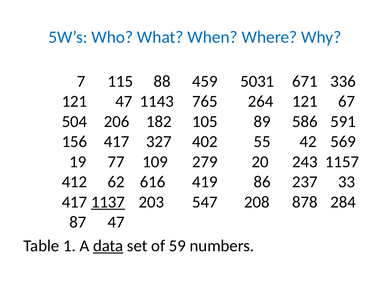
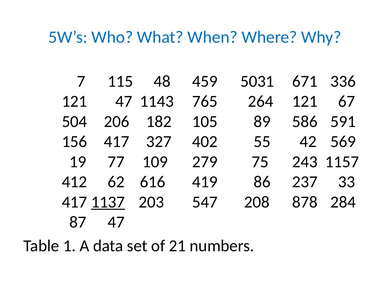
88: 88 -> 48
20: 20 -> 75
data underline: present -> none
59: 59 -> 21
